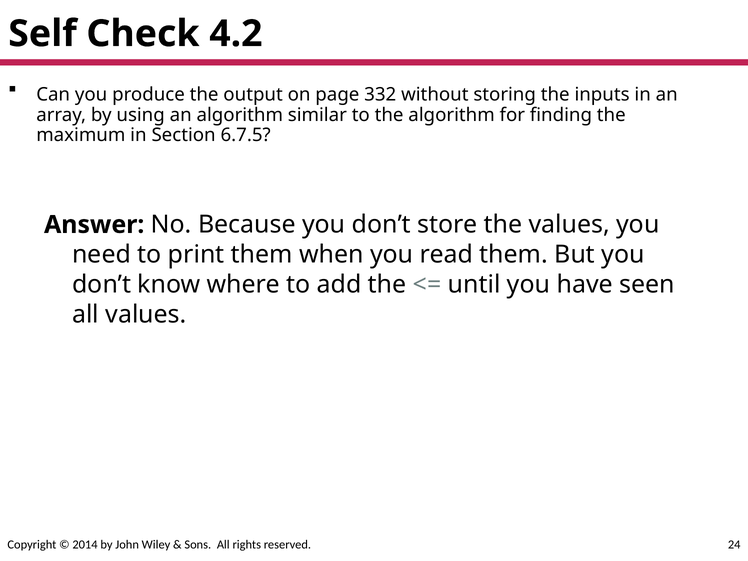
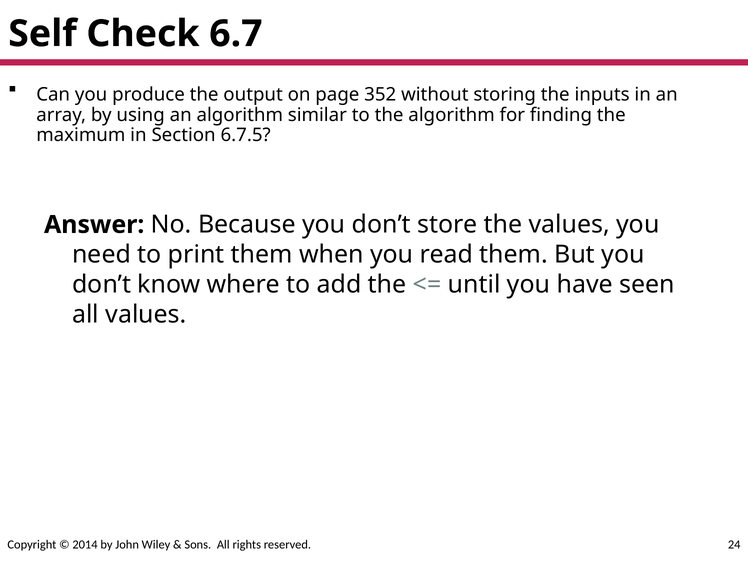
4.2: 4.2 -> 6.7
332: 332 -> 352
